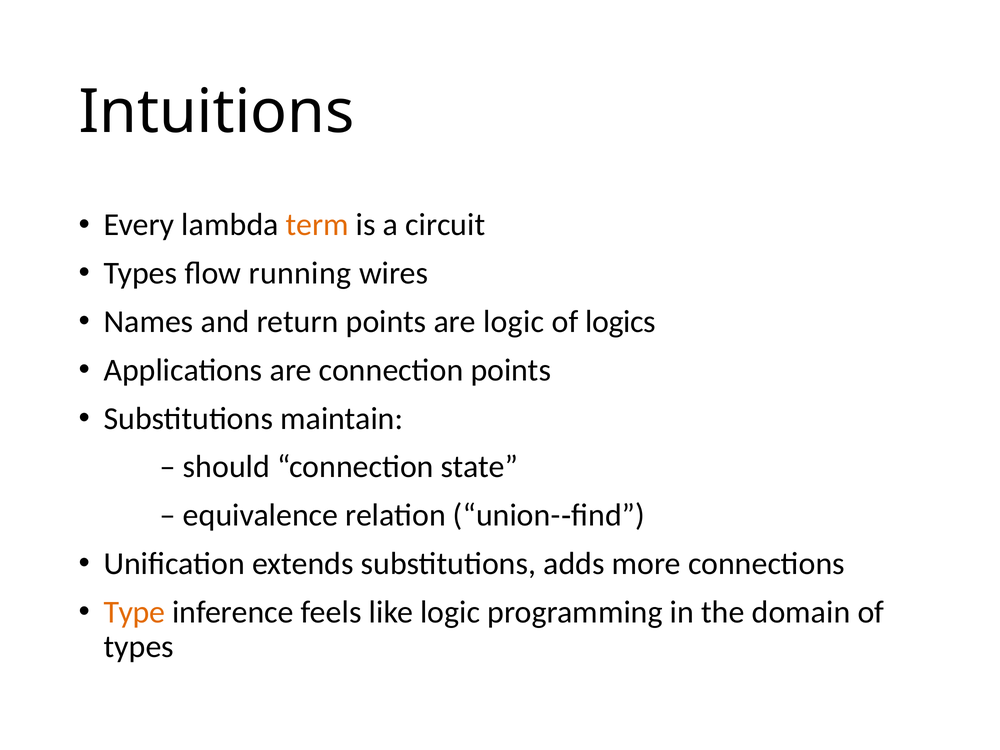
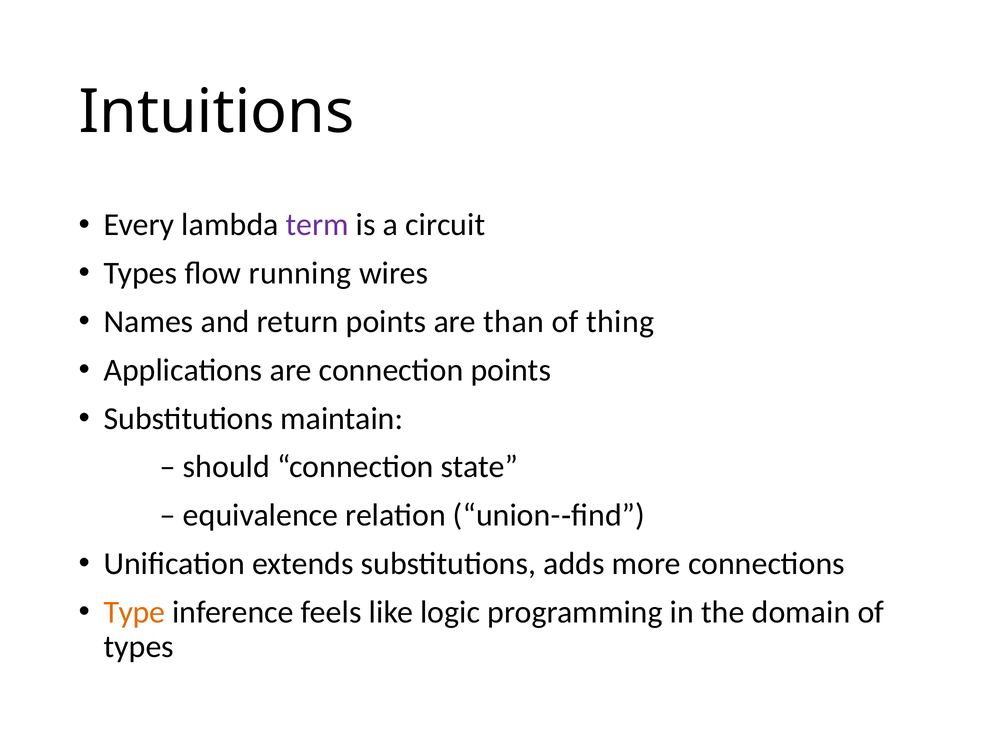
term colour: orange -> purple
are logic: logic -> than
logics: logics -> thing
